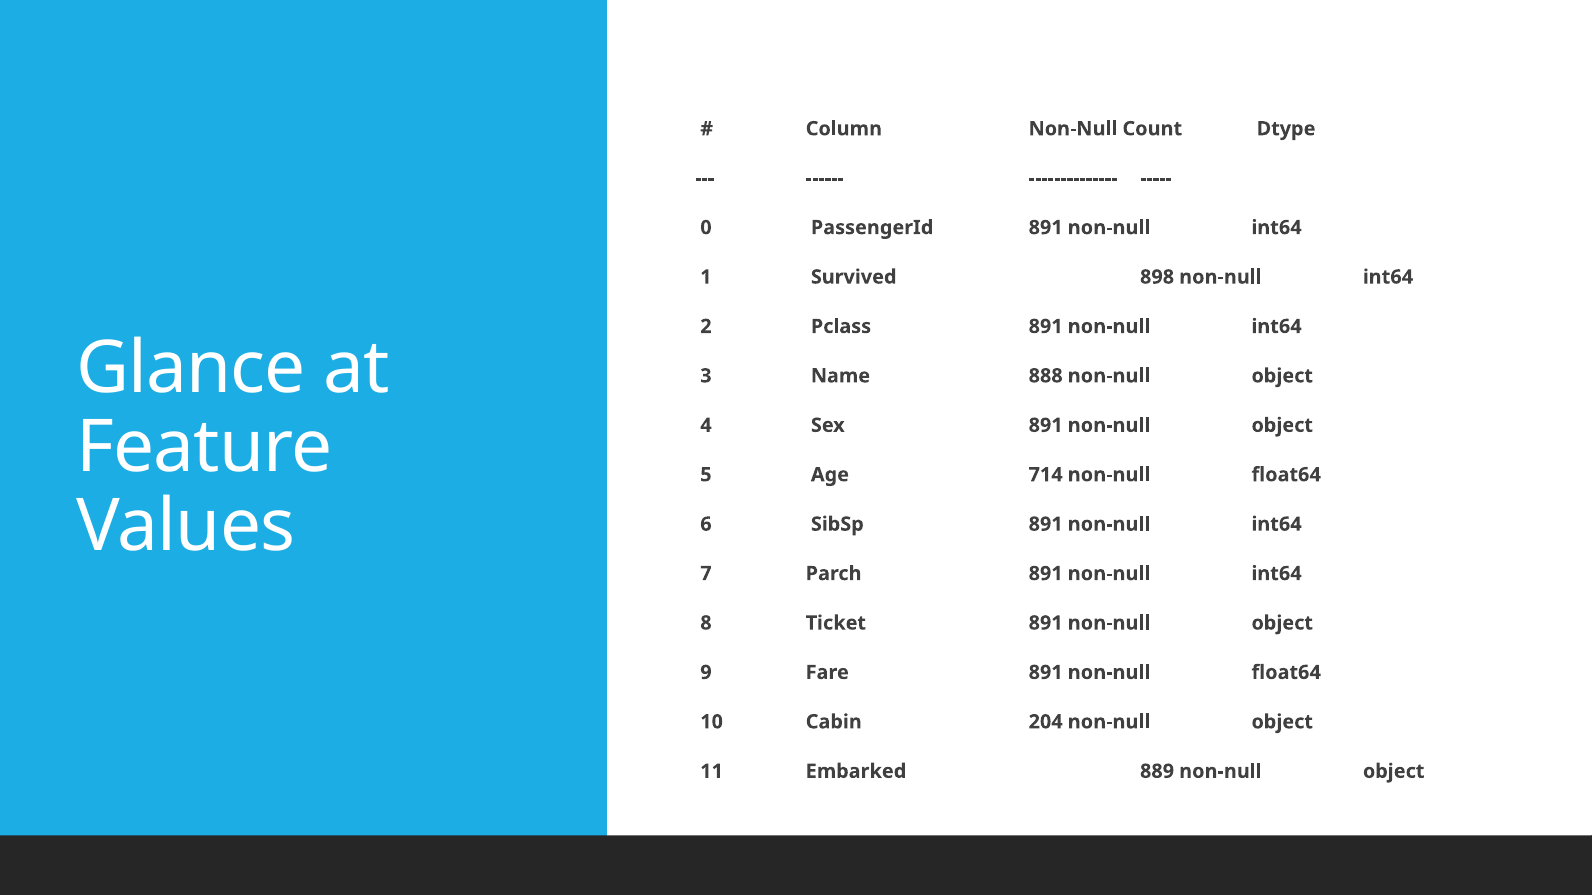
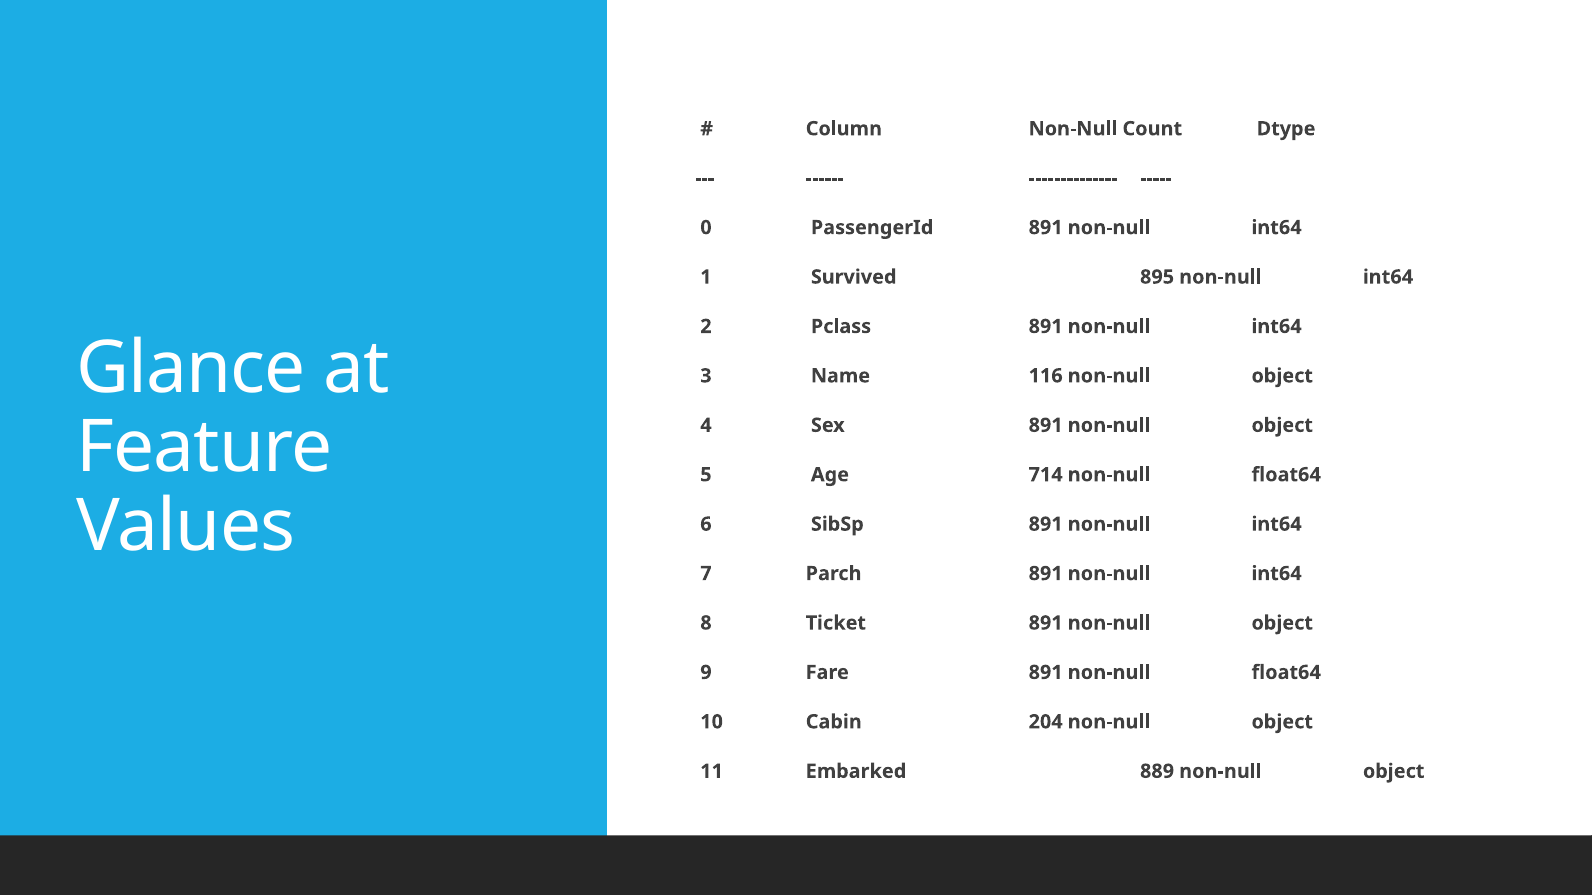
898: 898 -> 895
888: 888 -> 116
